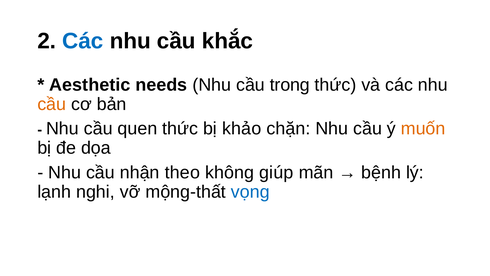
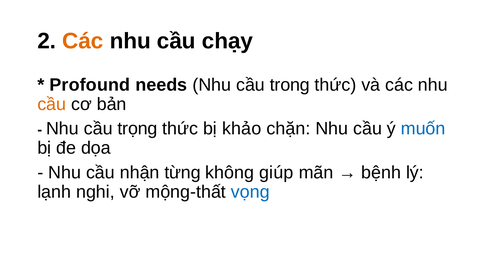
Các at (83, 41) colour: blue -> orange
khắc: khắc -> chạy
Aesthetic: Aesthetic -> Profound
quen: quen -> trọng
muốn colour: orange -> blue
theo: theo -> từng
